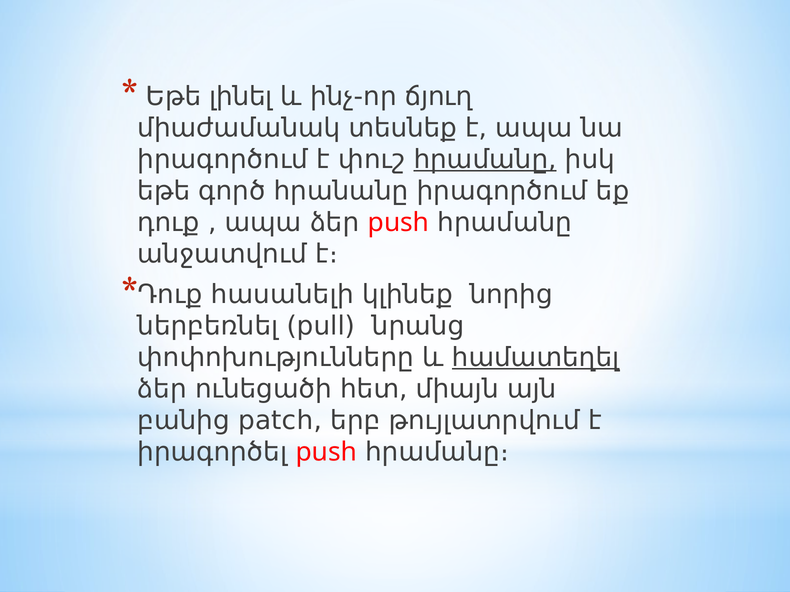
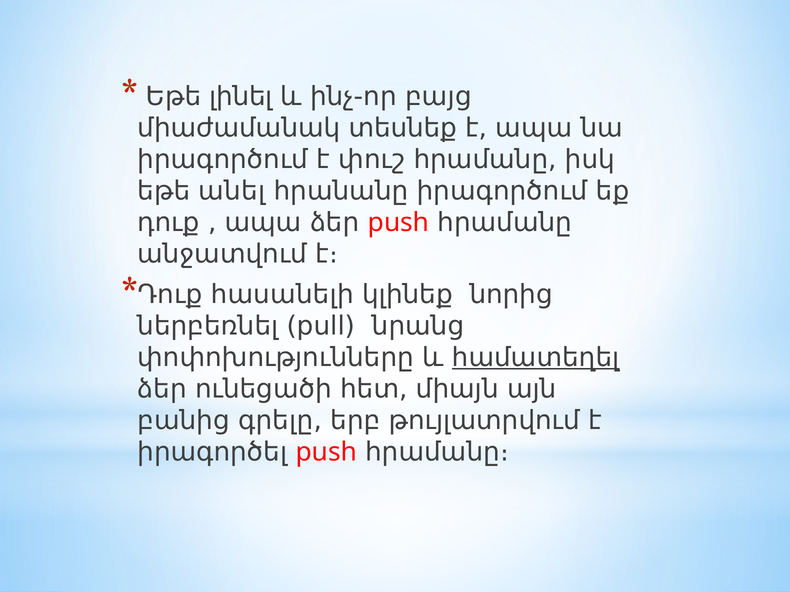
ճյուղ: ճյուղ -> բայց
հրամանը at (485, 160) underline: present -> none
գործ: գործ -> անել
patch: patch -> գրելը
